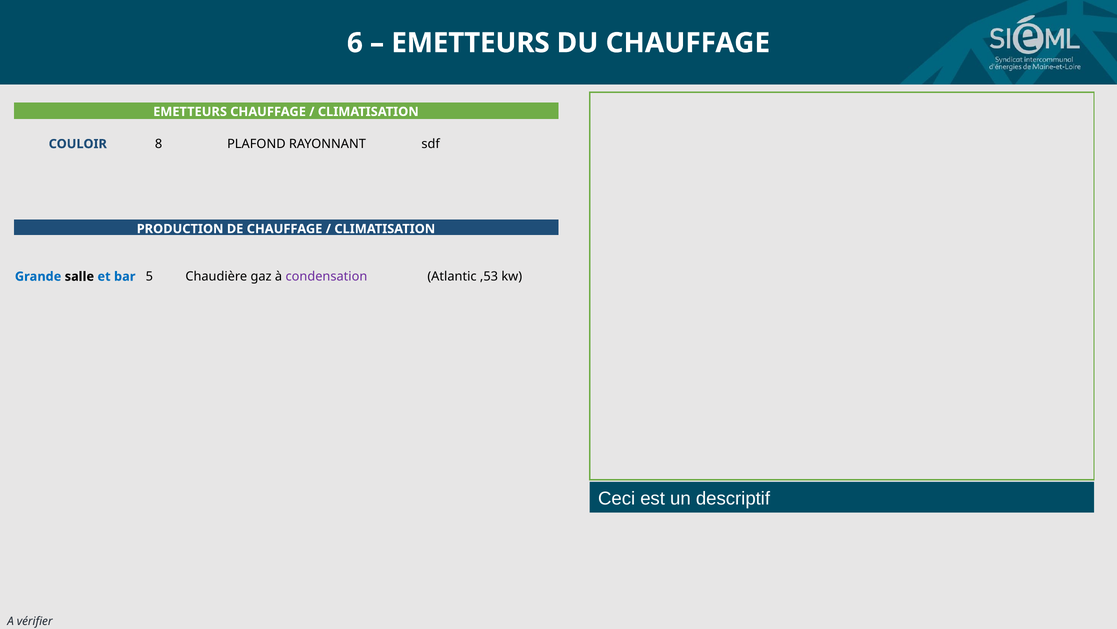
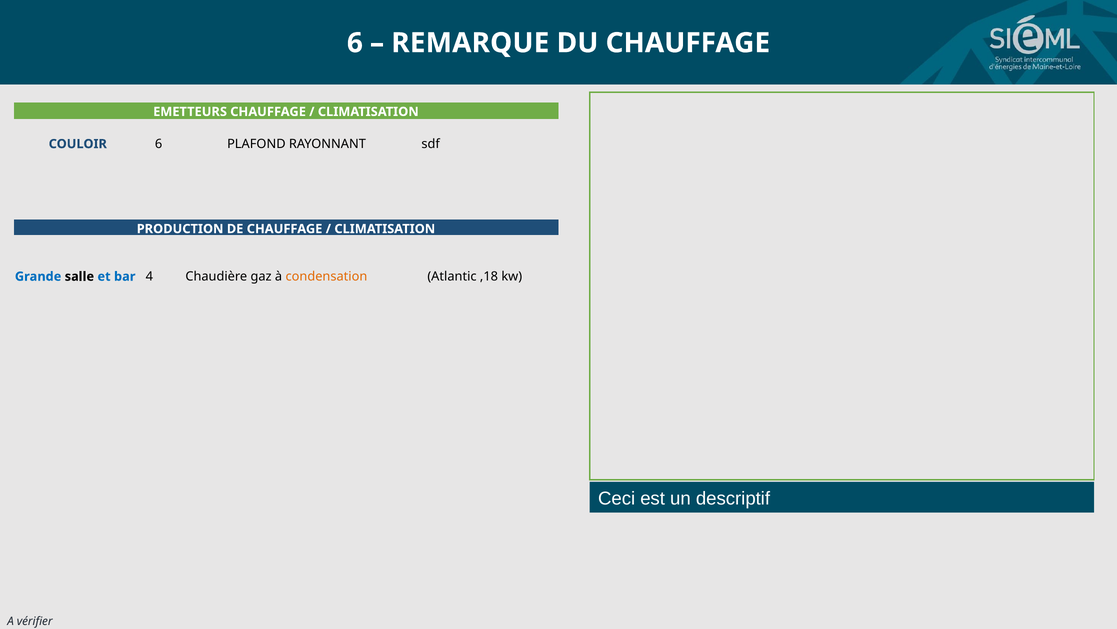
EMETTEURS at (471, 43): EMETTEURS -> REMARQUE
COULOIR 8: 8 -> 6
5: 5 -> 4
condensation colour: purple -> orange
,53: ,53 -> ,18
